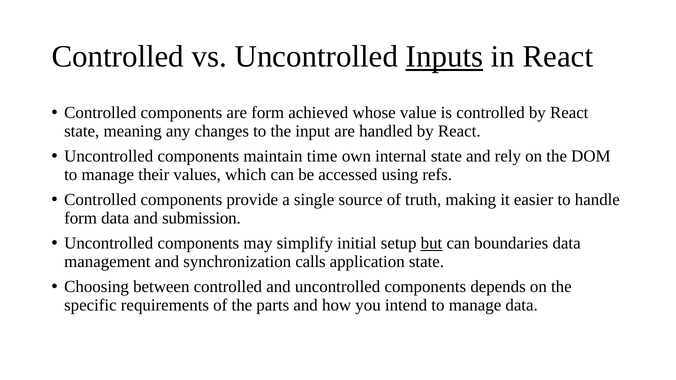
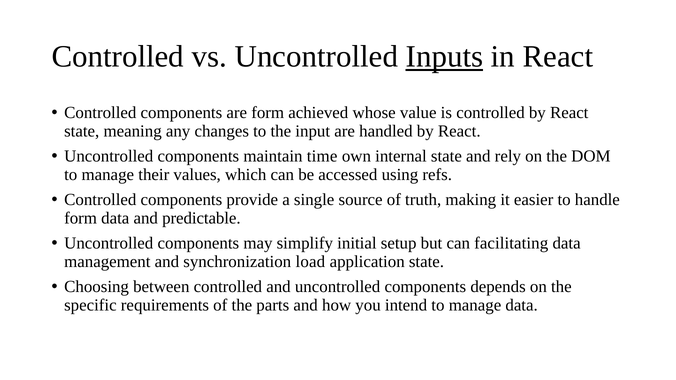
submission: submission -> predictable
but underline: present -> none
boundaries: boundaries -> facilitating
calls: calls -> load
